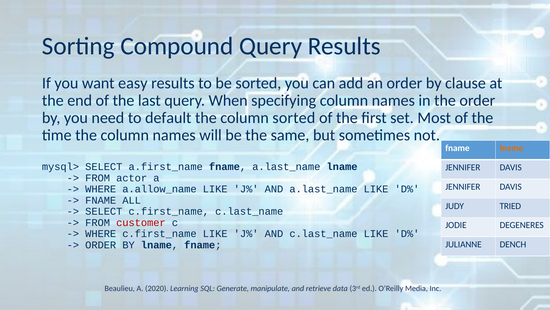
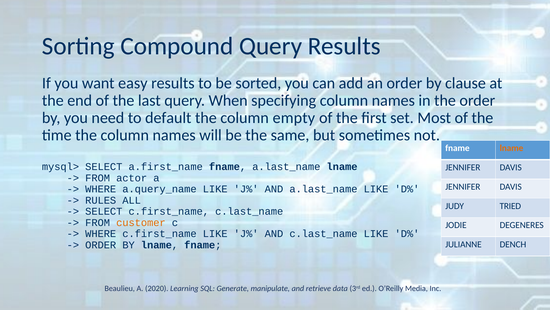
column sorted: sorted -> empty
a.allow_name: a.allow_name -> a.query_name
FNAME at (101, 200): FNAME -> RULES
customer colour: red -> orange
